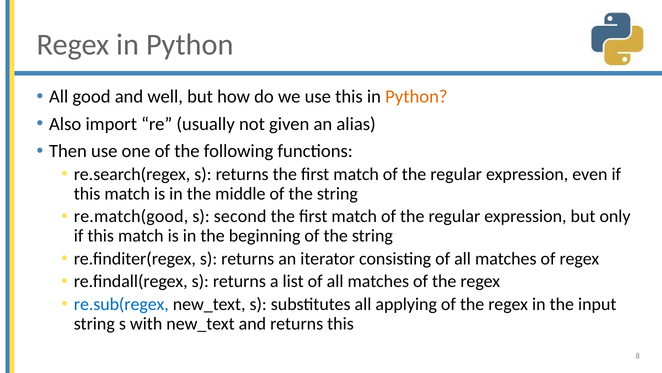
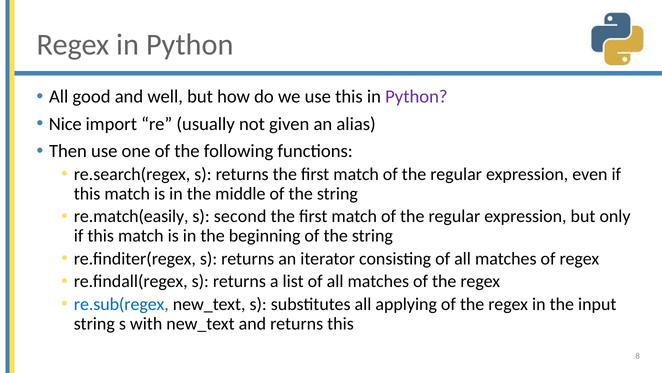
Python at (416, 97) colour: orange -> purple
Also: Also -> Nice
re.match(good: re.match(good -> re.match(easily
